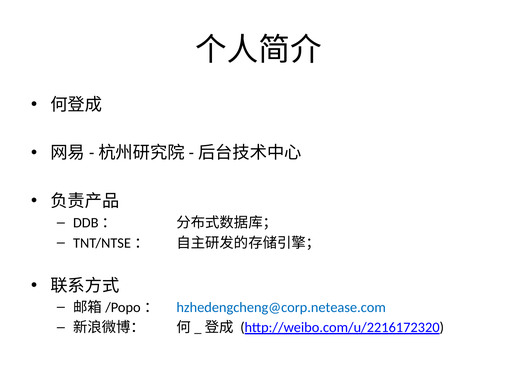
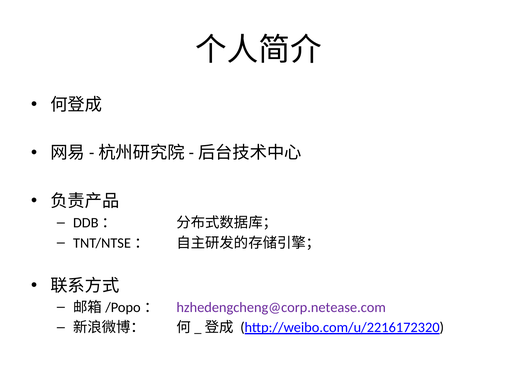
hzhedengcheng@corp.netease.com colour: blue -> purple
